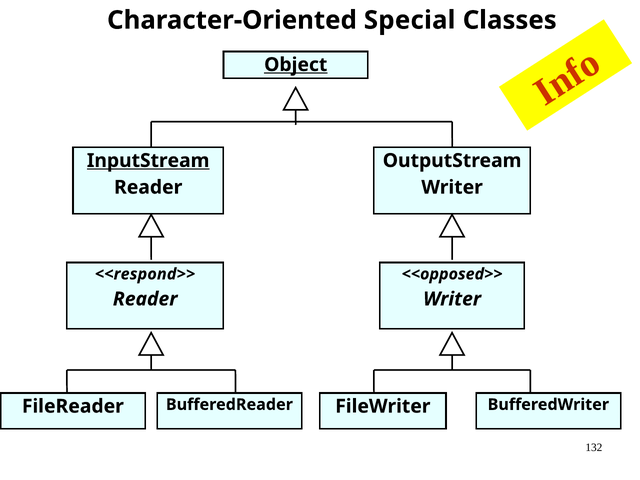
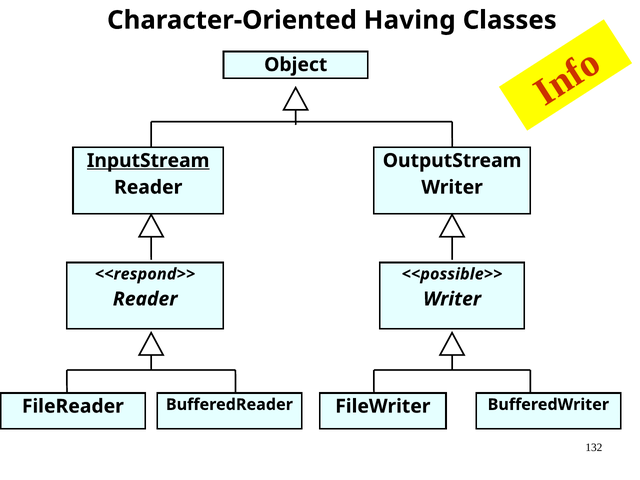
Special: Special -> Having
Object underline: present -> none
<<opposed>>: <<opposed>> -> <<possible>>
